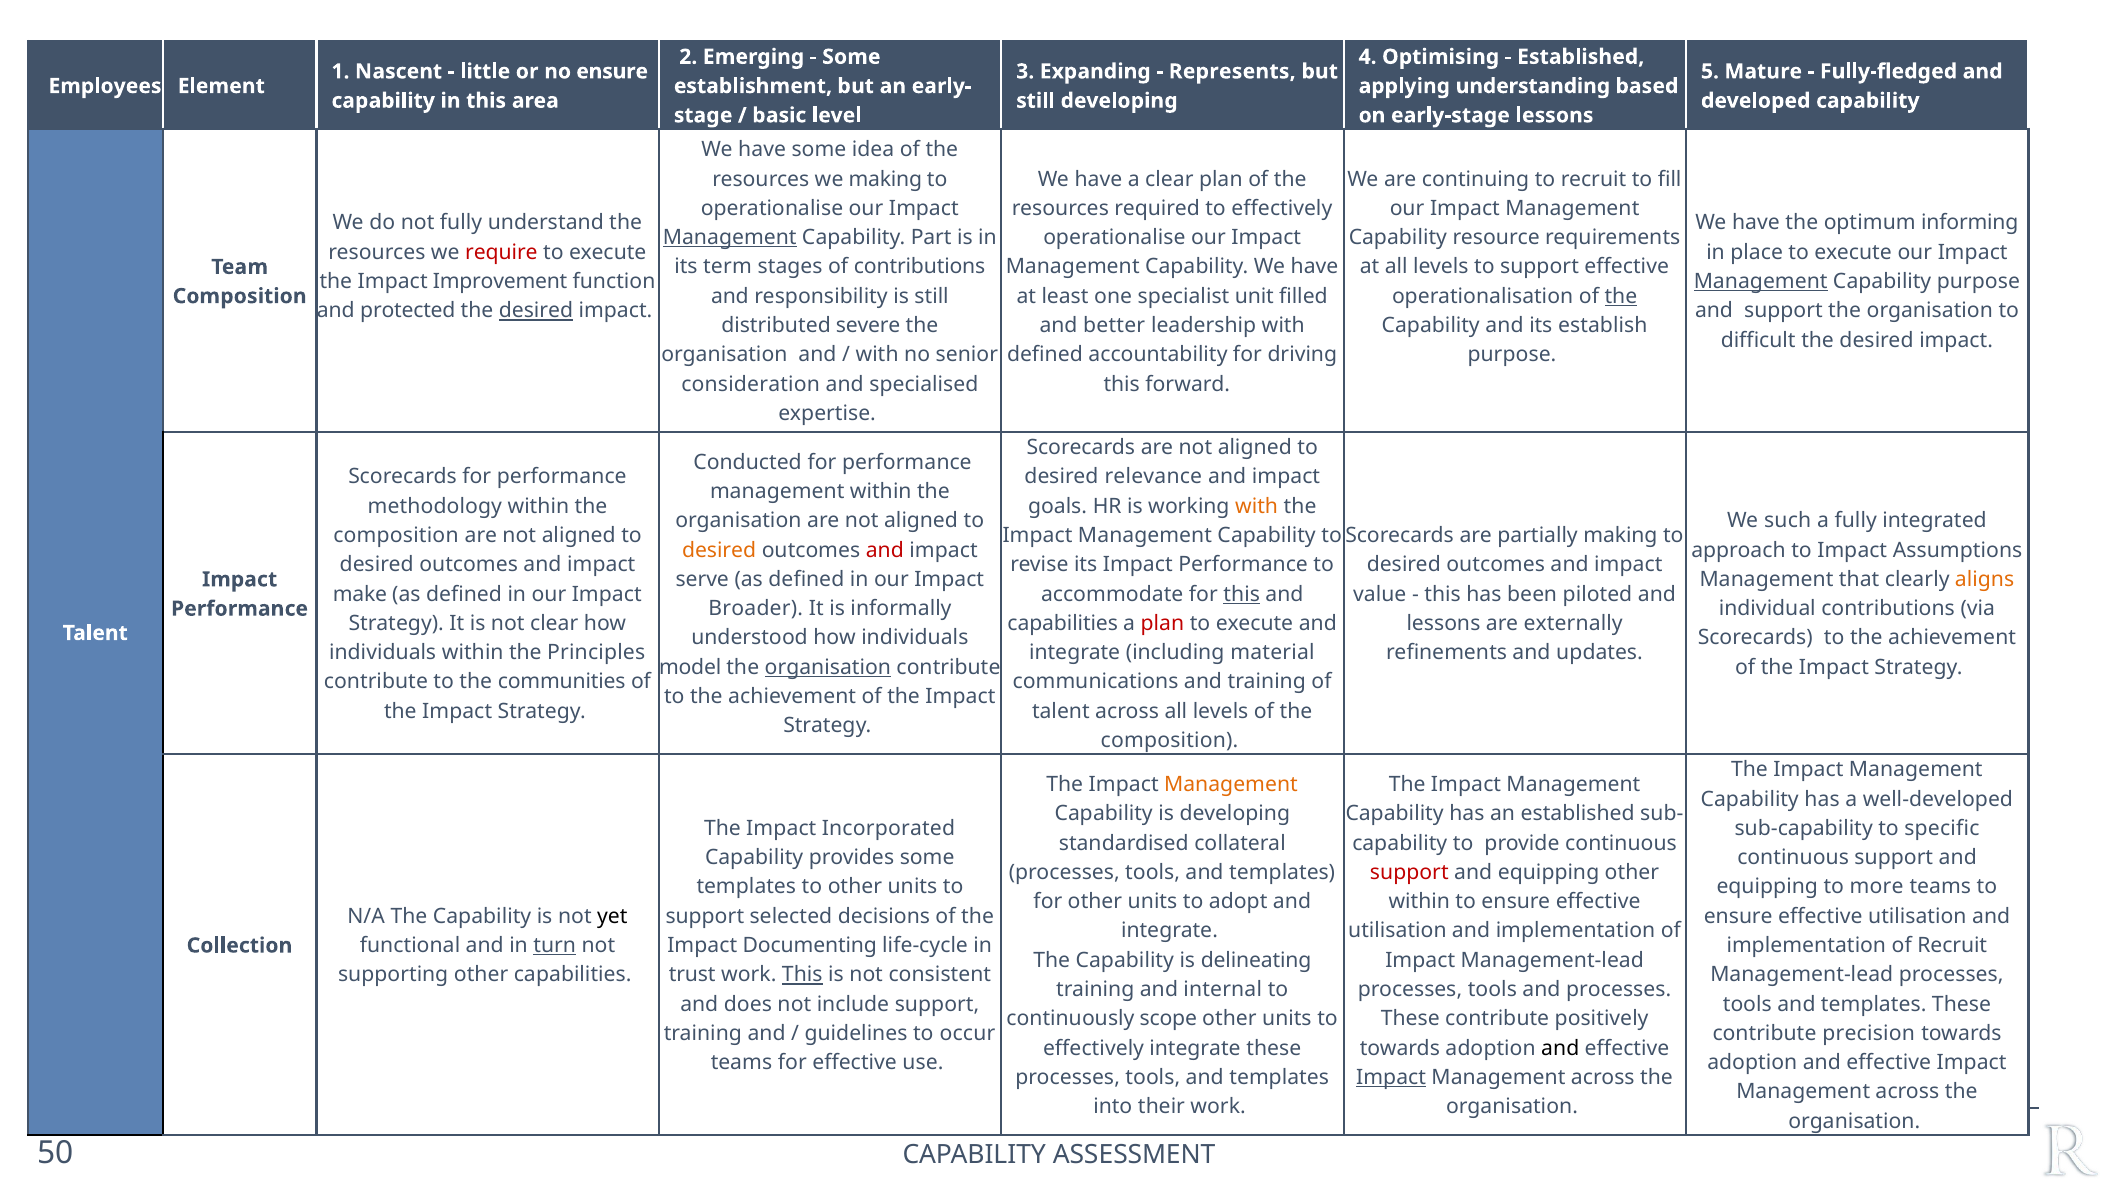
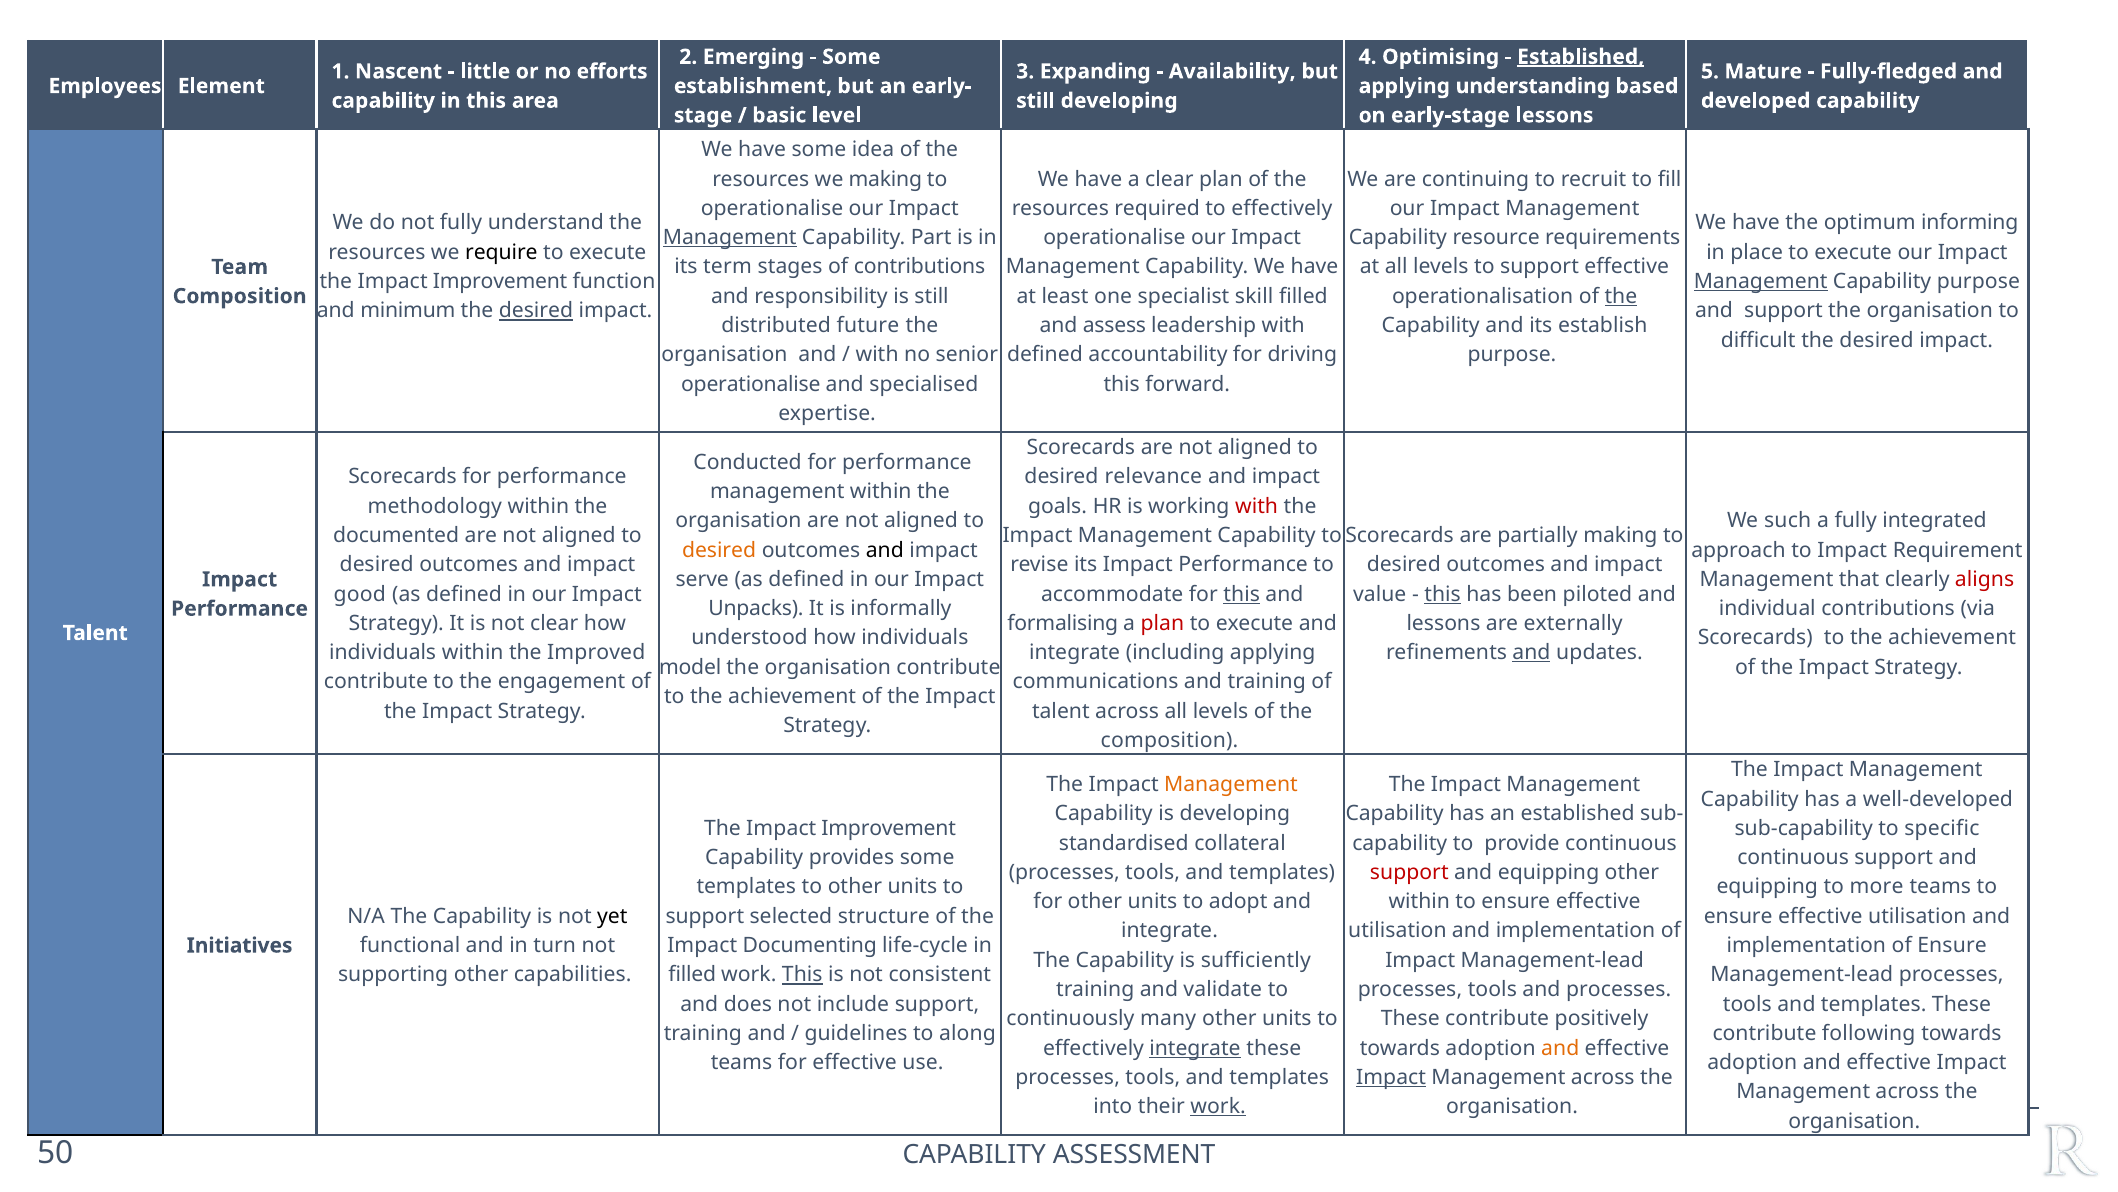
Established at (1581, 57) underline: none -> present
no ensure: ensure -> efforts
Represents: Represents -> Availability
require colour: red -> black
unit: unit -> skill
protected: protected -> minimum
severe: severe -> future
better: better -> assess
consideration at (751, 384): consideration -> operationalise
with at (1257, 506) colour: orange -> red
composition at (396, 535): composition -> documented
and at (885, 550) colour: red -> black
Assumptions: Assumptions -> Requirement
aligns colour: orange -> red
make: make -> good
this at (1443, 594) underline: none -> present
Broader: Broader -> Unpacks
capabilities at (1063, 623): capabilities -> formalising
Principles: Principles -> Improved
including material: material -> applying
and at (1531, 652) underline: none -> present
organisation at (828, 667) underline: present -> none
communities: communities -> engagement
Incorporated at (888, 828): Incorporated -> Improvement
decisions: decisions -> structure
turn underline: present -> none
of Recruit: Recruit -> Ensure
Collection: Collection -> Initiatives
delineating: delineating -> sufficiently
trust at (692, 974): trust -> filled
internal: internal -> validate
scope: scope -> many
occur: occur -> along
precision: precision -> following
integrate at (1195, 1048) underline: none -> present
and at (1560, 1048) colour: black -> orange
work at (1218, 1106) underline: none -> present
